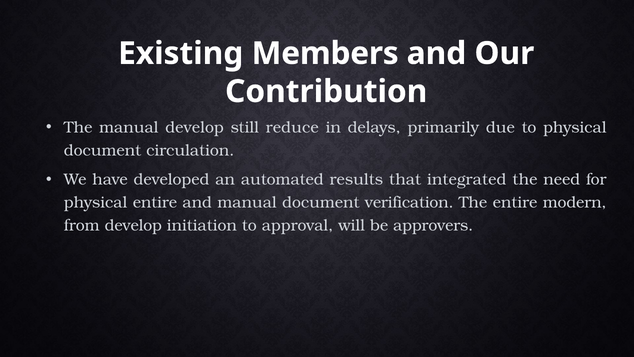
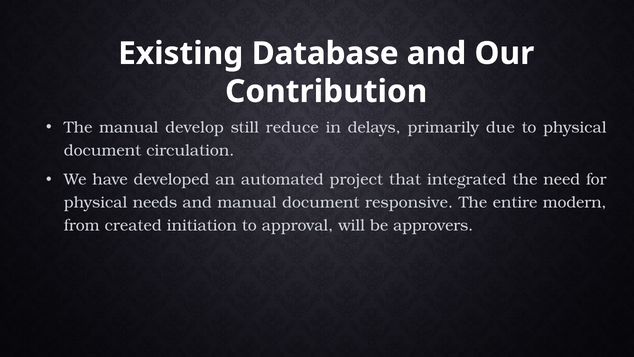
Members: Members -> Database
results: results -> project
physical entire: entire -> needs
verification: verification -> responsive
from develop: develop -> created
